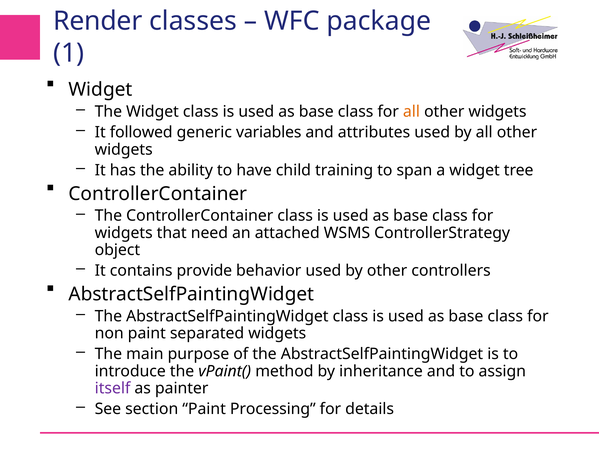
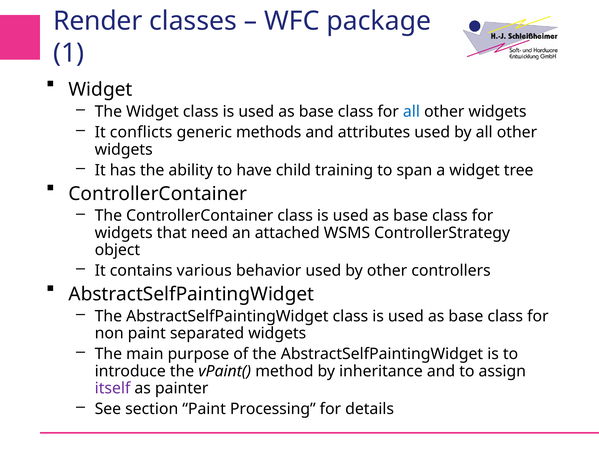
all at (411, 111) colour: orange -> blue
followed: followed -> conflicts
variables: variables -> methods
provide: provide -> various
